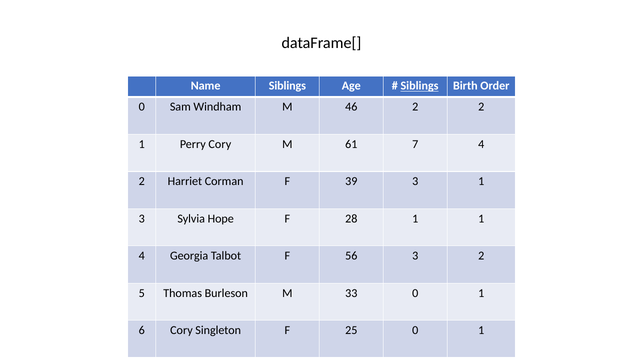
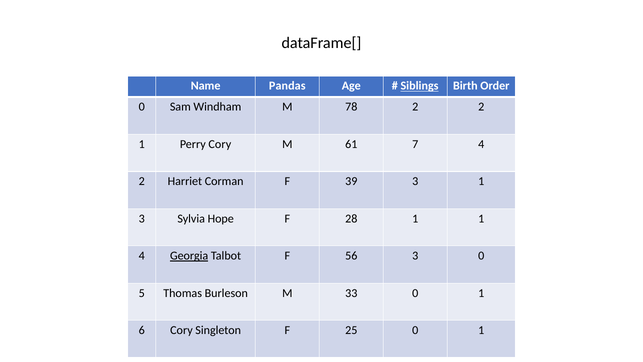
Name Siblings: Siblings -> Pandas
46: 46 -> 78
Georgia underline: none -> present
3 2: 2 -> 0
